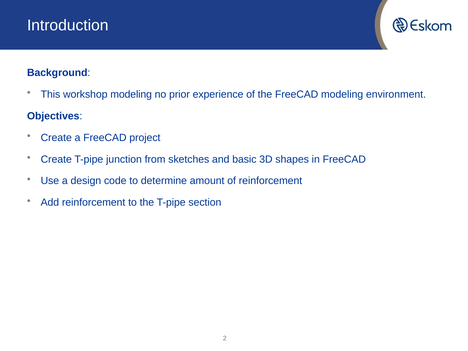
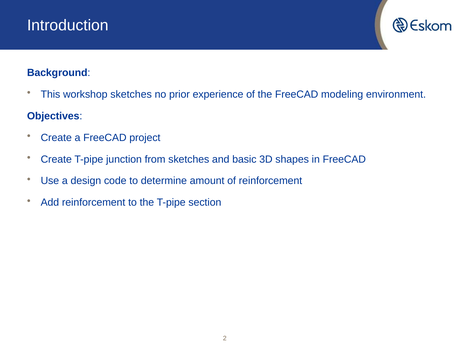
workshop modeling: modeling -> sketches
